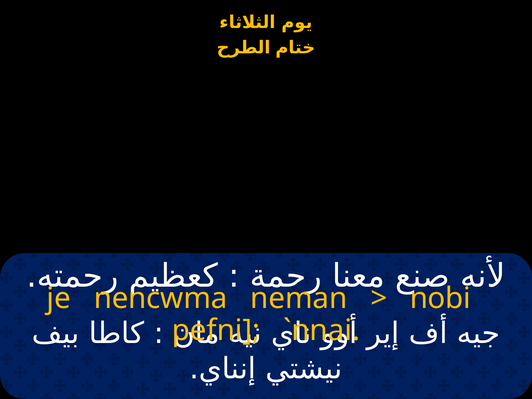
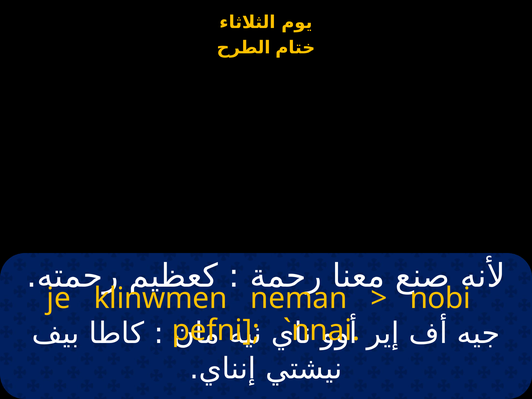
nencwma: nencwma -> klinwmen
